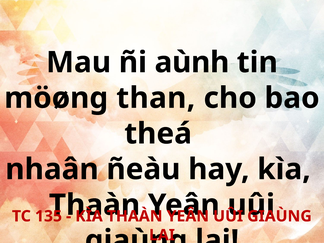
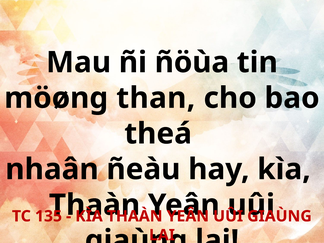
aùnh: aùnh -> ñöùa
